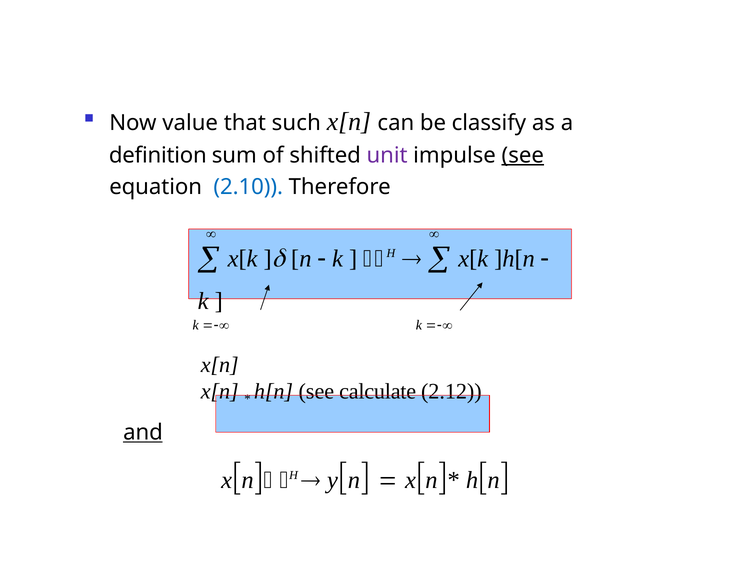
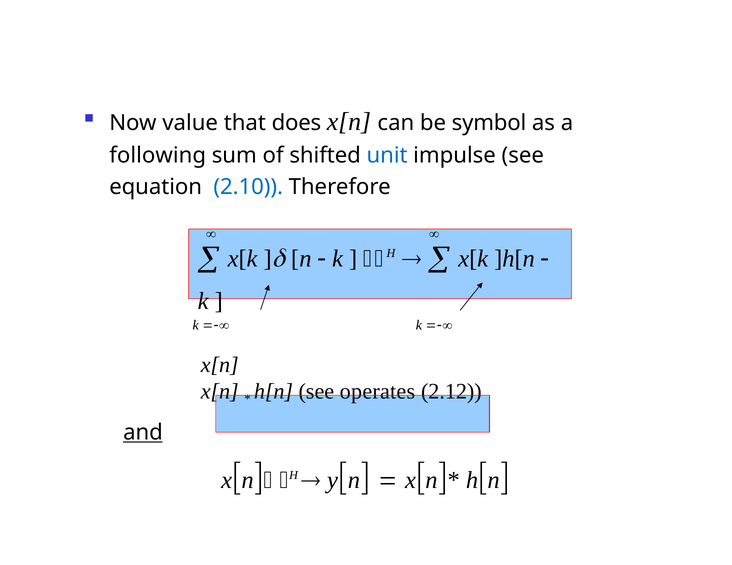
such: such -> does
classify: classify -> symbol
definition: definition -> following
unit colour: purple -> blue
see at (523, 155) underline: present -> none
calculate: calculate -> operates
